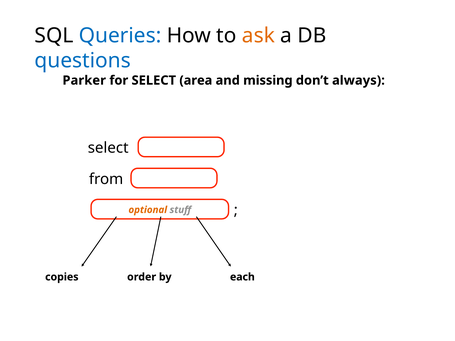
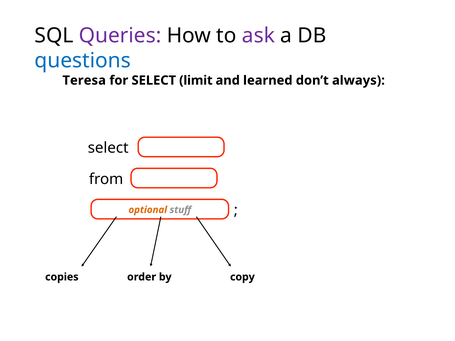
Queries colour: blue -> purple
ask colour: orange -> purple
Parker: Parker -> Teresa
area: area -> limit
missing: missing -> learned
each: each -> copy
